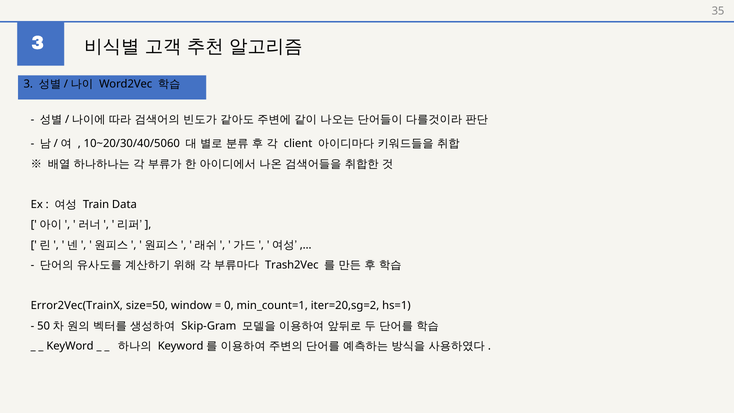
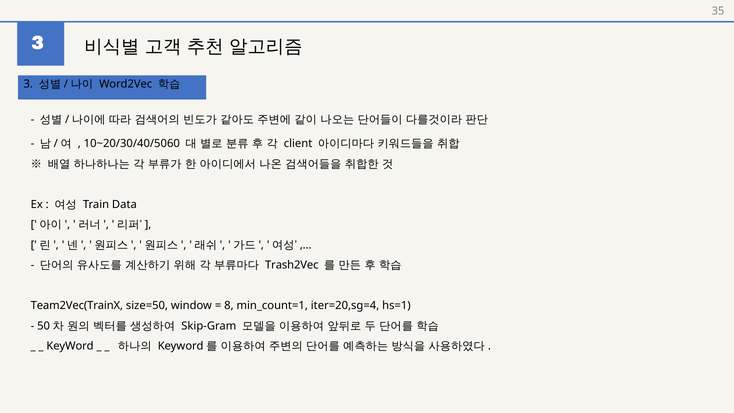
Error2Vec(TrainX: Error2Vec(TrainX -> Team2Vec(TrainX
0: 0 -> 8
iter=20,sg=2: iter=20,sg=2 -> iter=20,sg=4
